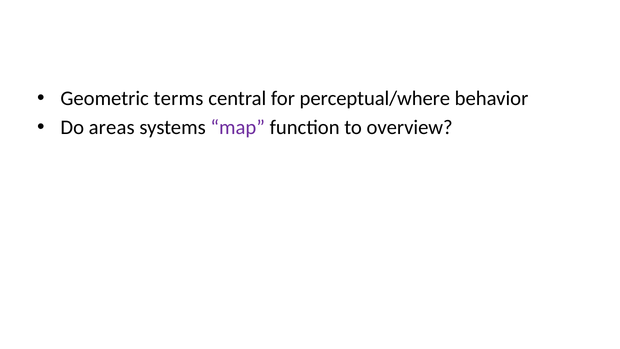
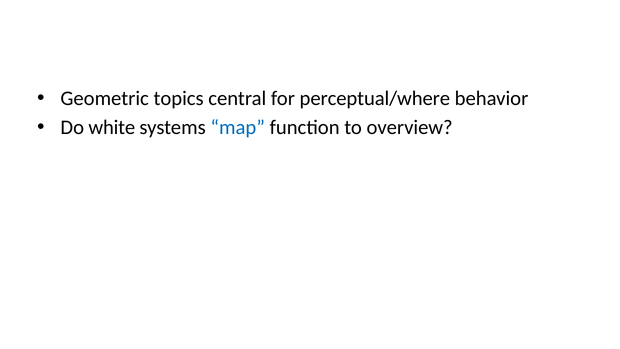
terms: terms -> topics
areas: areas -> white
map colour: purple -> blue
